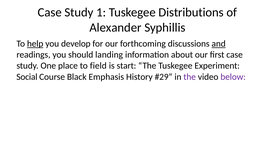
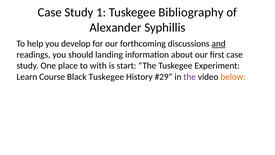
Distributions: Distributions -> Bibliography
help underline: present -> none
field: field -> with
Social: Social -> Learn
Black Emphasis: Emphasis -> Tuskegee
below colour: purple -> orange
